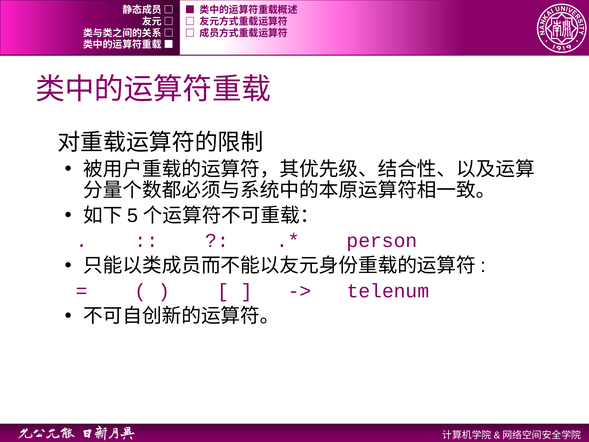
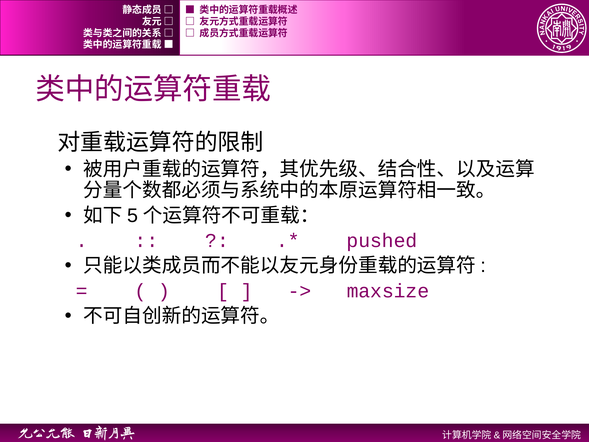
person: person -> pushed
telenum: telenum -> maxsize
